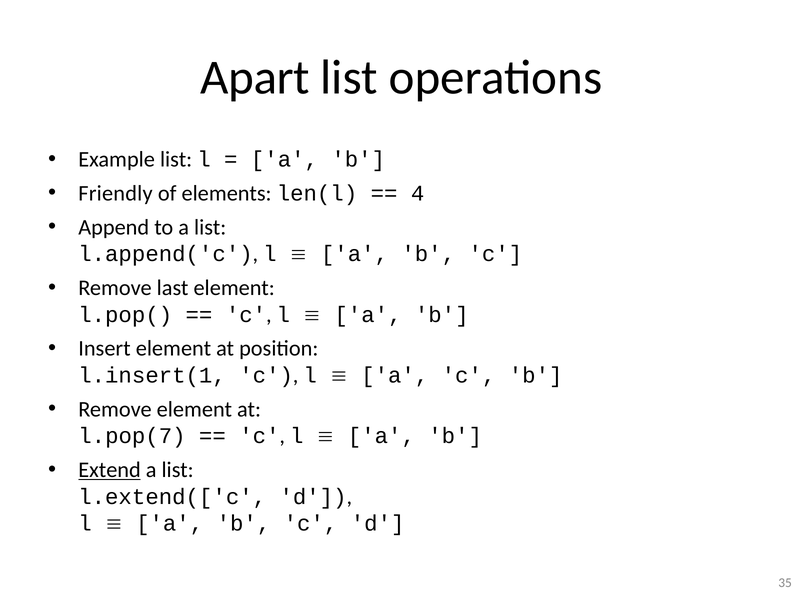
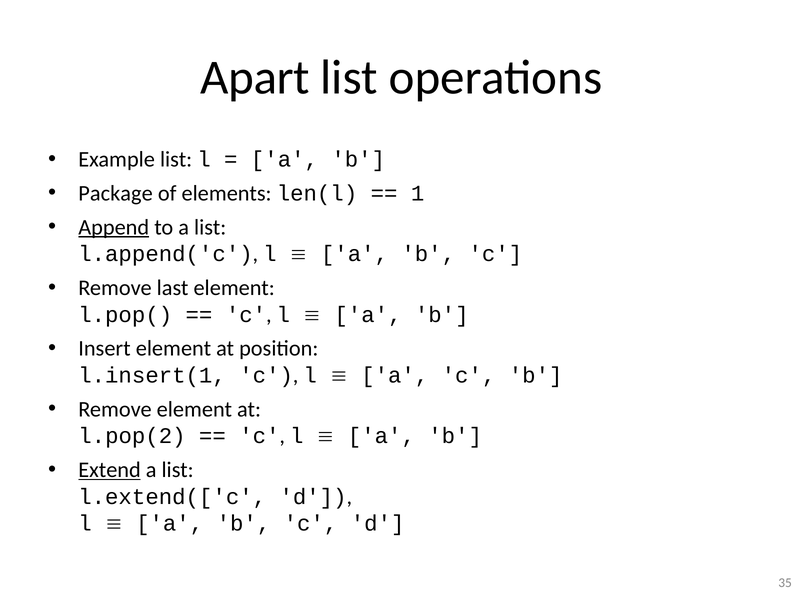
Friendly: Friendly -> Package
4: 4 -> 1
Append underline: none -> present
l.pop(7: l.pop(7 -> l.pop(2
